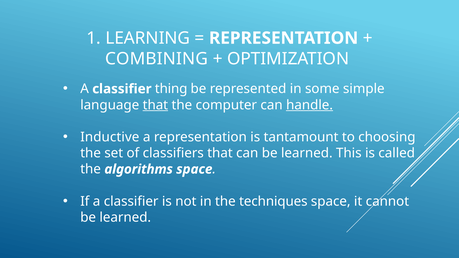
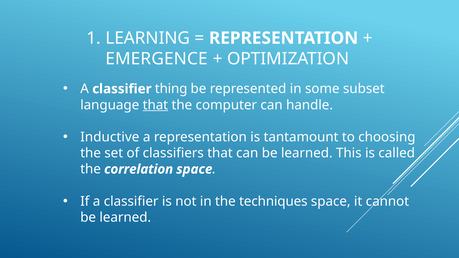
COMBINING: COMBINING -> EMERGENCE
simple: simple -> subset
handle underline: present -> none
algorithms: algorithms -> correlation
